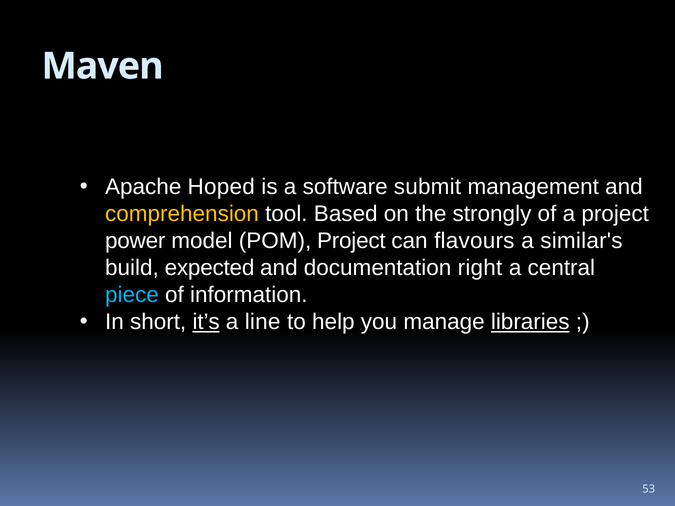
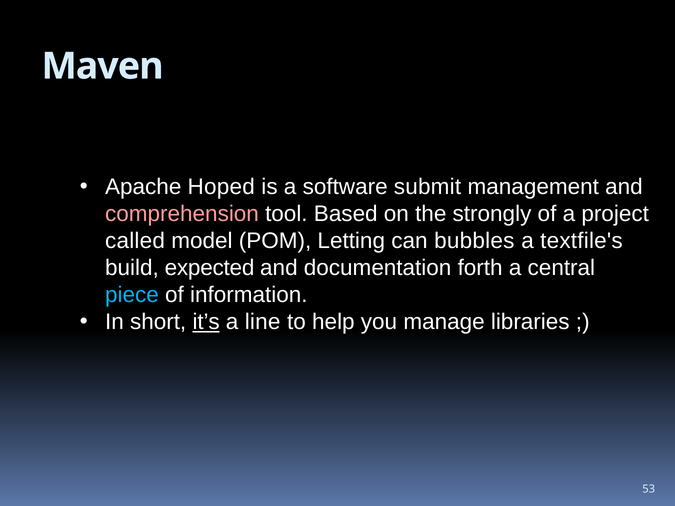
comprehension colour: yellow -> pink
power: power -> called
POM Project: Project -> Letting
flavours: flavours -> bubbles
similar's: similar's -> textfile's
right: right -> forth
libraries underline: present -> none
